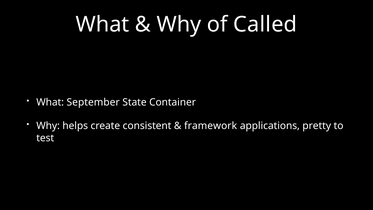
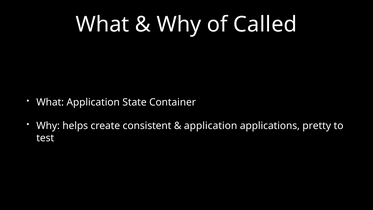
What September: September -> Application
framework at (211, 126): framework -> application
